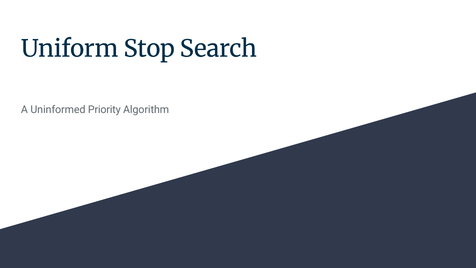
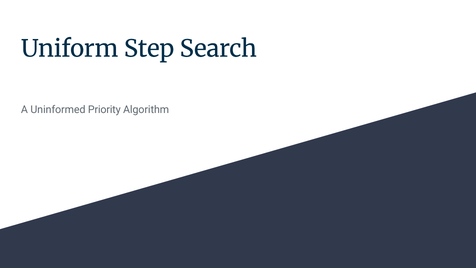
Stop: Stop -> Step
